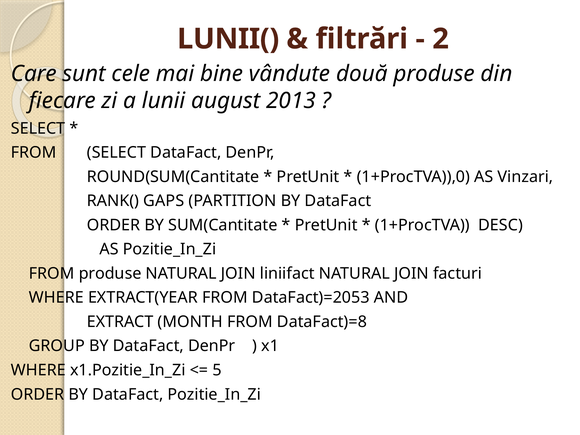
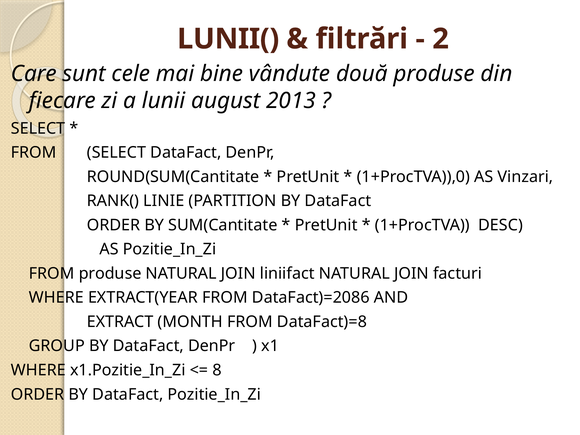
GAPS: GAPS -> LINIE
DataFact)=2053: DataFact)=2053 -> DataFact)=2086
5: 5 -> 8
